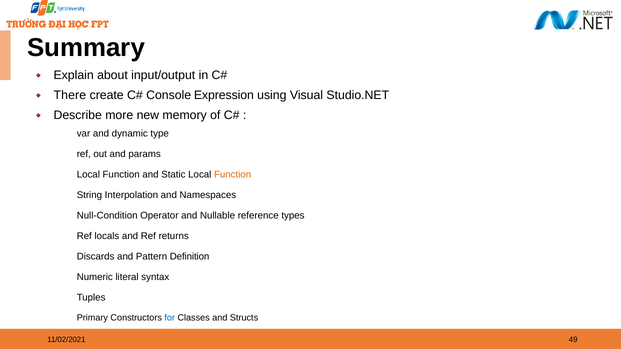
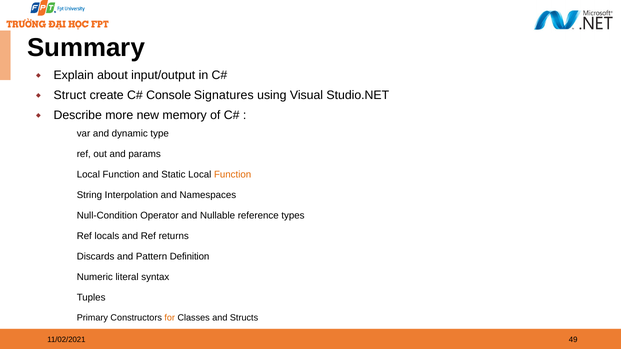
There: There -> Struct
Expression: Expression -> Signatures
for colour: blue -> orange
